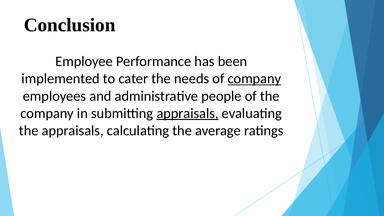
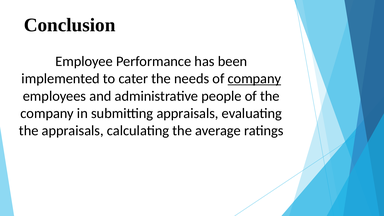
appraisals at (188, 113) underline: present -> none
